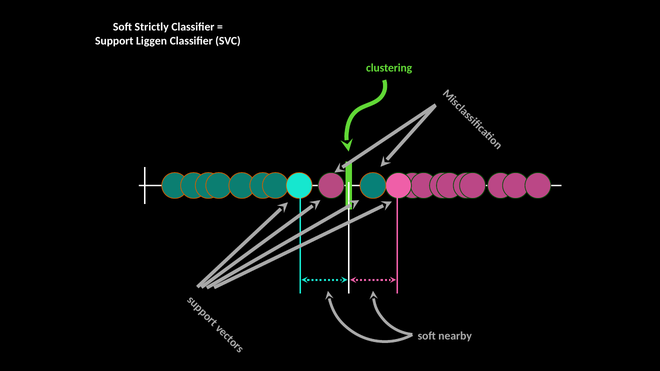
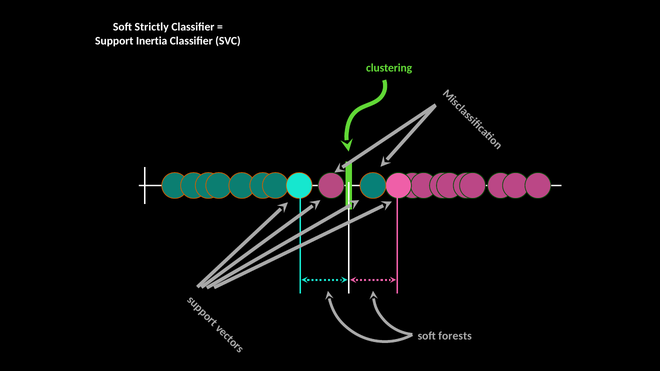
Liggen: Liggen -> Inertia
nearby: nearby -> forests
